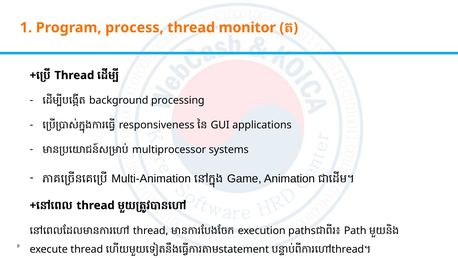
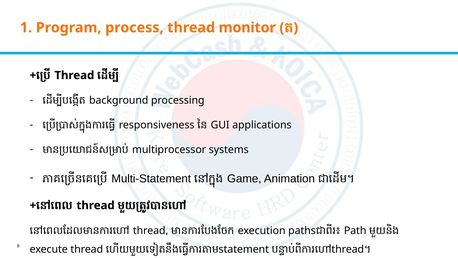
Multi-Animation: Multi-Animation -> Multi-Statement
